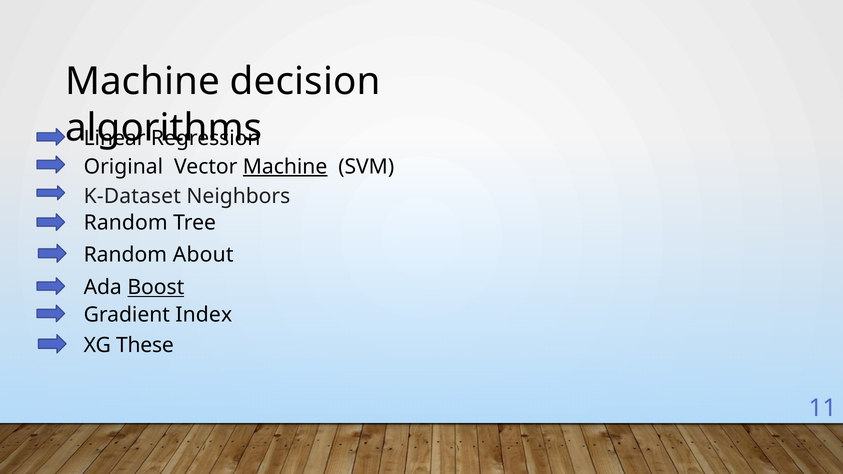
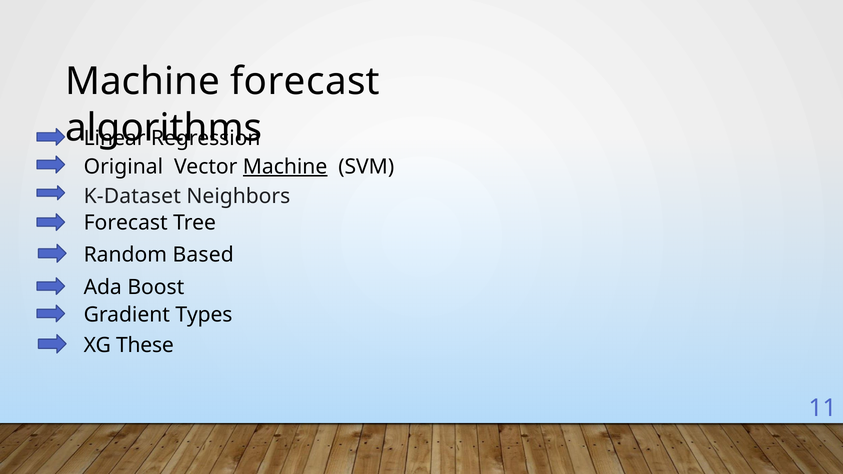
Machine decision: decision -> forecast
Random at (126, 223): Random -> Forecast
About: About -> Based
Boost underline: present -> none
Index: Index -> Types
